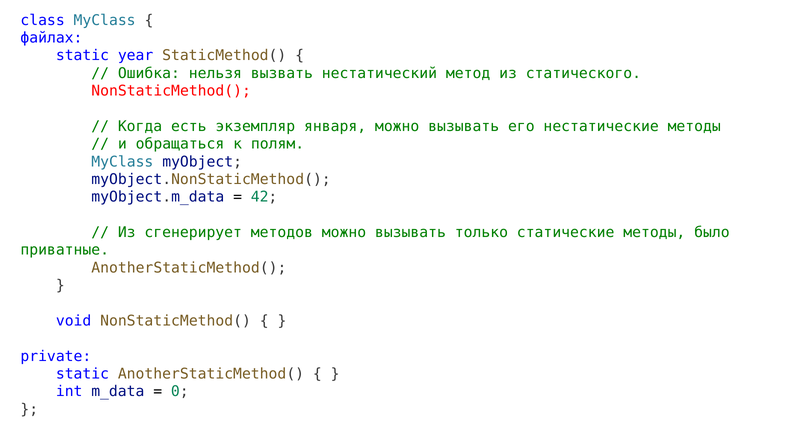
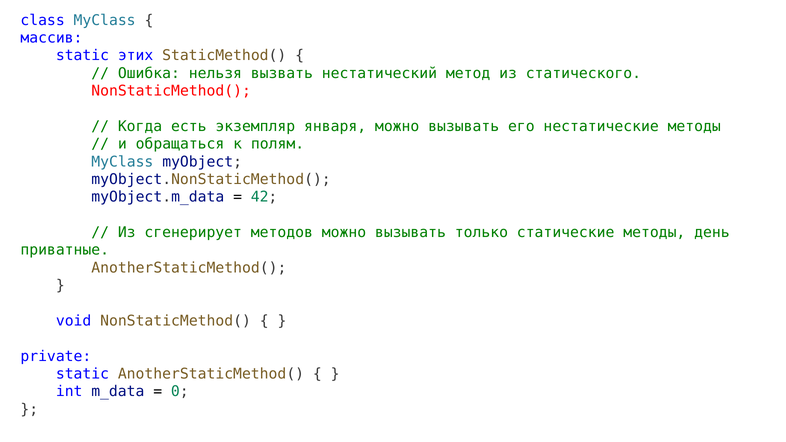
файлах: файлах -> массив
year: year -> этих
было: было -> день
